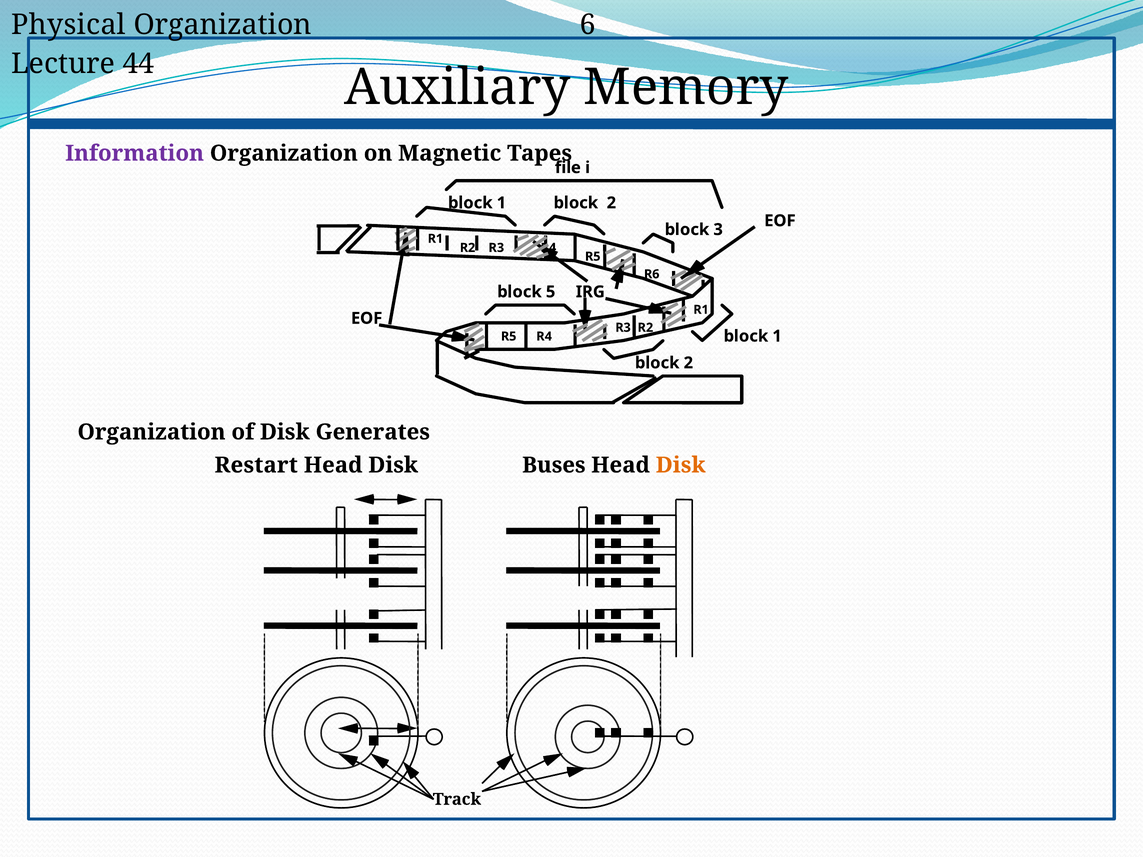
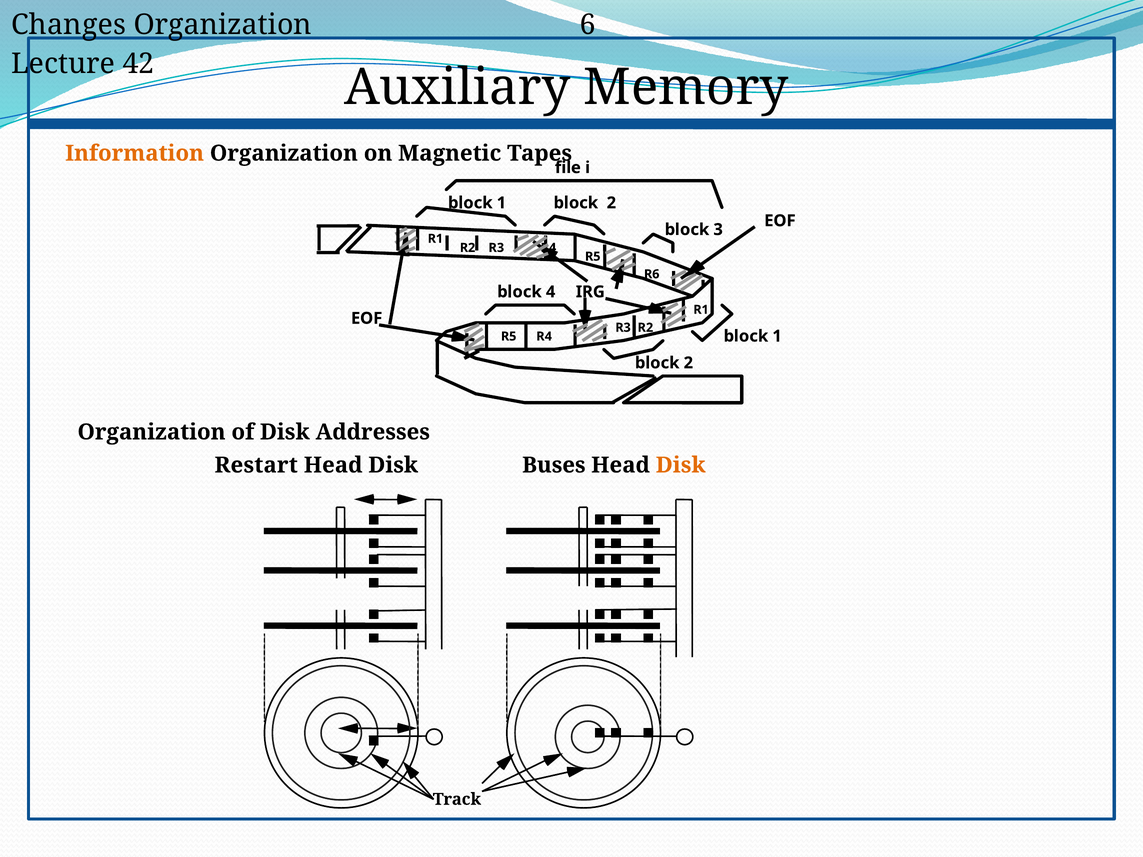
Physical: Physical -> Changes
44: 44 -> 42
Information colour: purple -> orange
5: 5 -> 4
Generates: Generates -> Addresses
